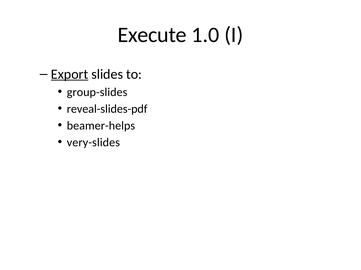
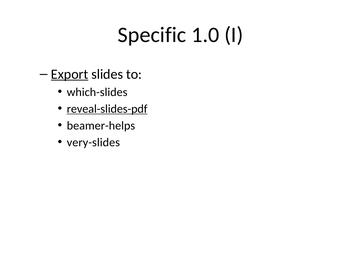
Execute: Execute -> Specific
group-slides: group-slides -> which-slides
reveal-slides-pdf underline: none -> present
